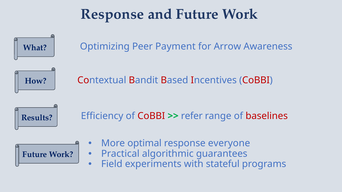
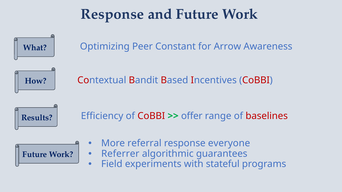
Payment: Payment -> Constant
refer: refer -> offer
optimal: optimal -> referral
Practical: Practical -> Referrer
